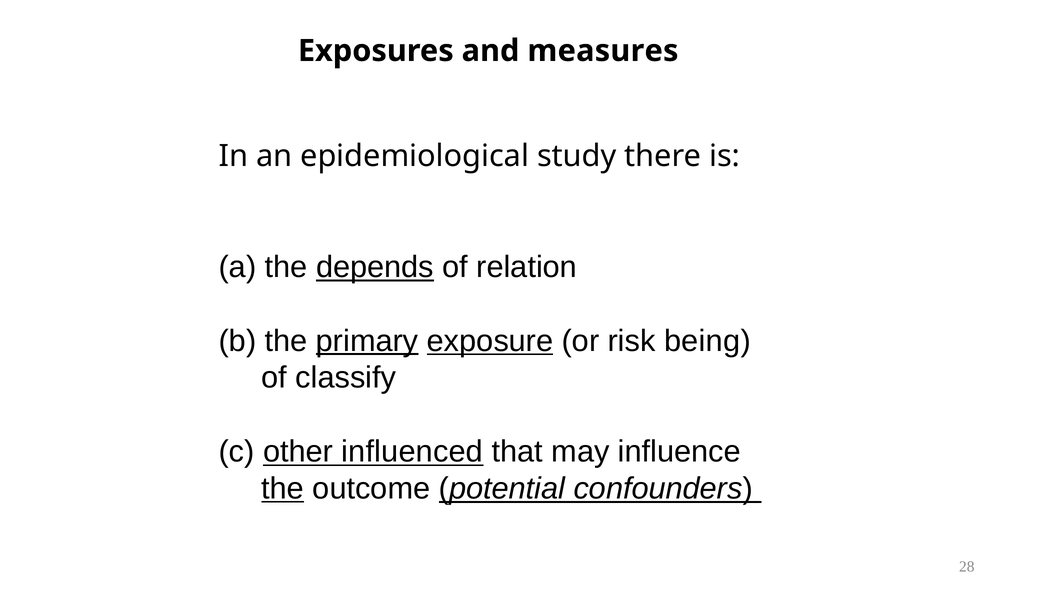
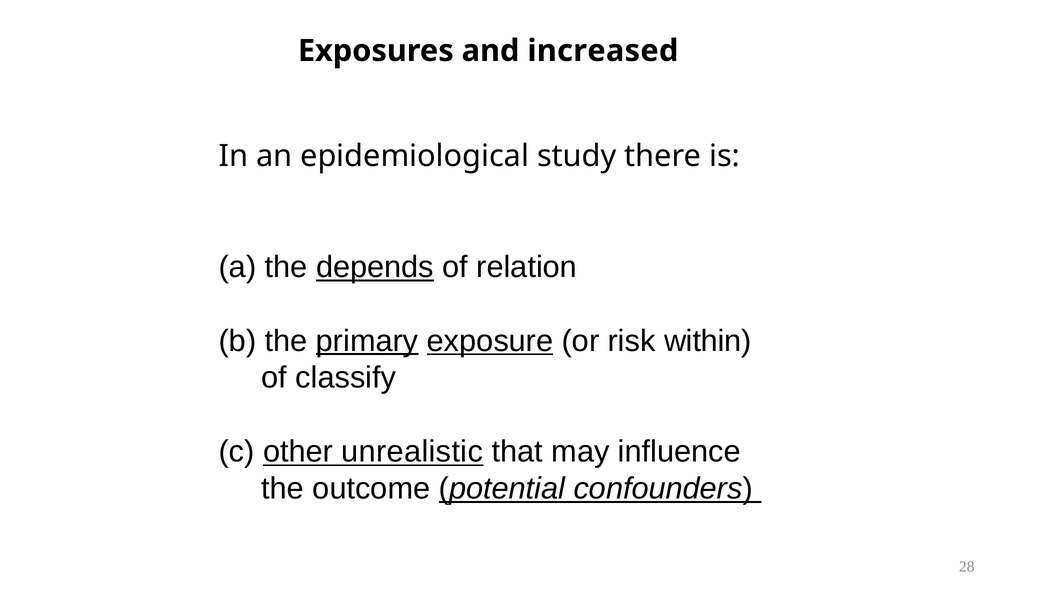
measures: measures -> increased
being: being -> within
influenced: influenced -> unrealistic
the at (283, 489) underline: present -> none
